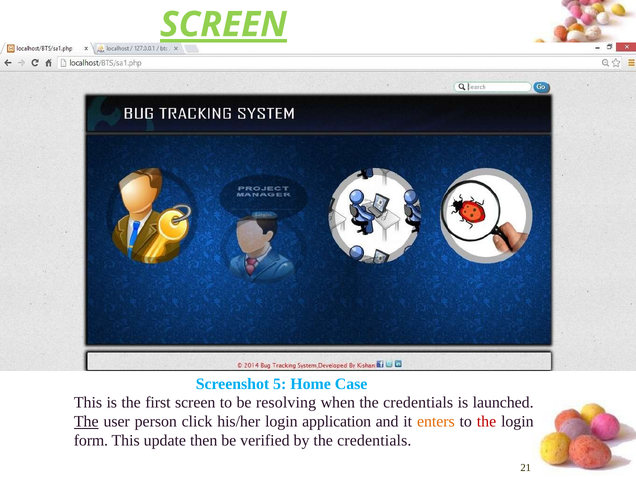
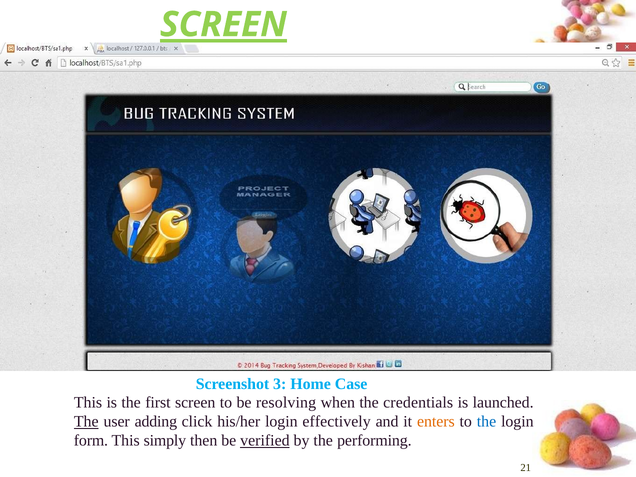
5: 5 -> 3
person: person -> adding
application: application -> effectively
the at (487, 422) colour: red -> blue
update: update -> simply
verified underline: none -> present
by the credentials: credentials -> performing
